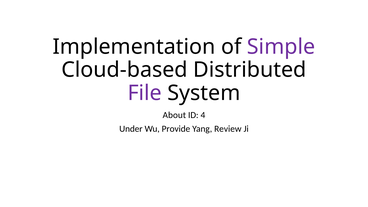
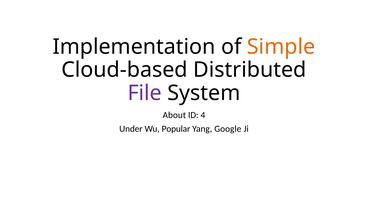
Simple colour: purple -> orange
Provide: Provide -> Popular
Review: Review -> Google
